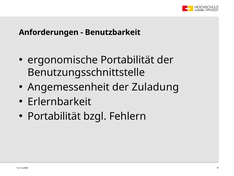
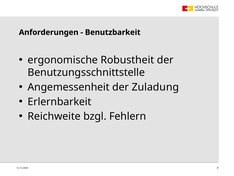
ergonomische Portabilität: Portabilität -> Robustheit
Portabilität at (54, 116): Portabilität -> Reichweite
